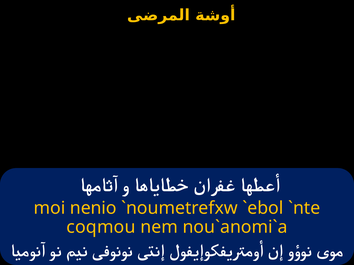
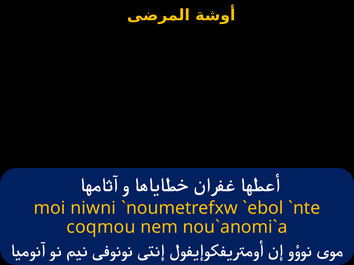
nenio: nenio -> niwni
